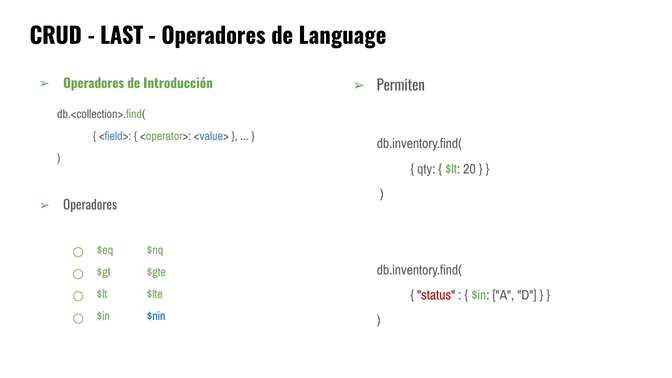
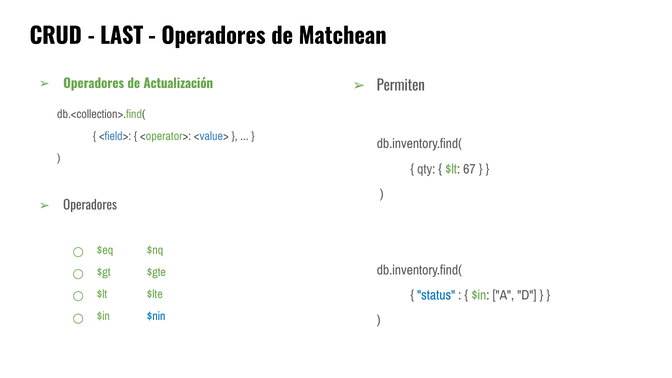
Language: Language -> Matchean
Introducción: Introducción -> Actualización
20: 20 -> 67
status colour: red -> blue
